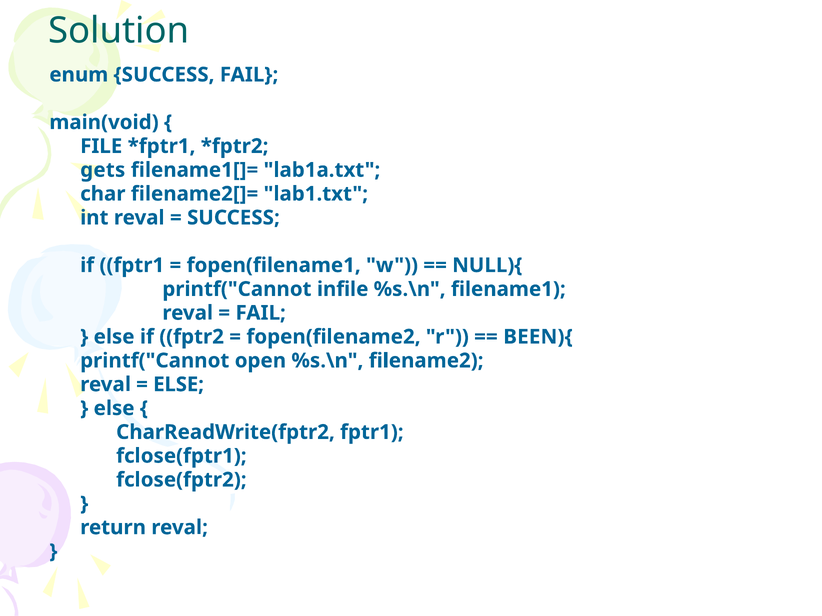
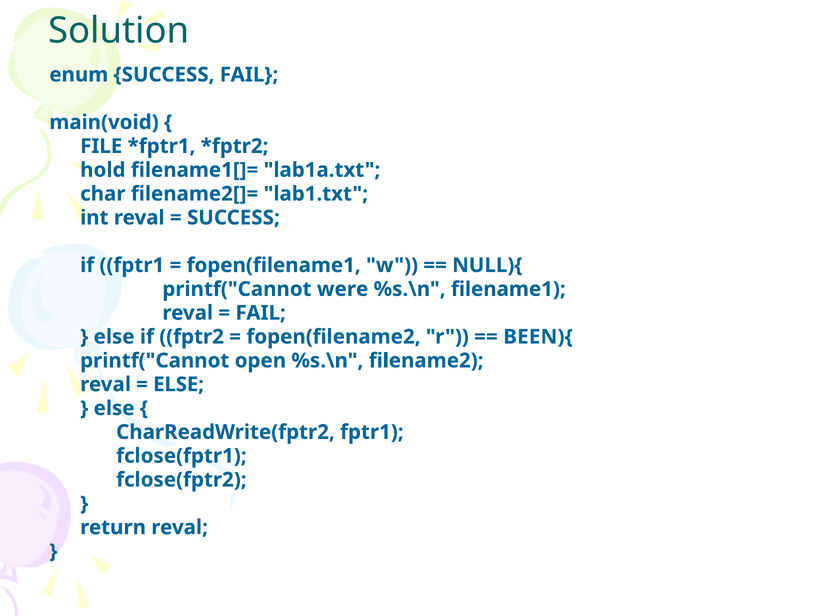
gets: gets -> hold
infile: infile -> were
